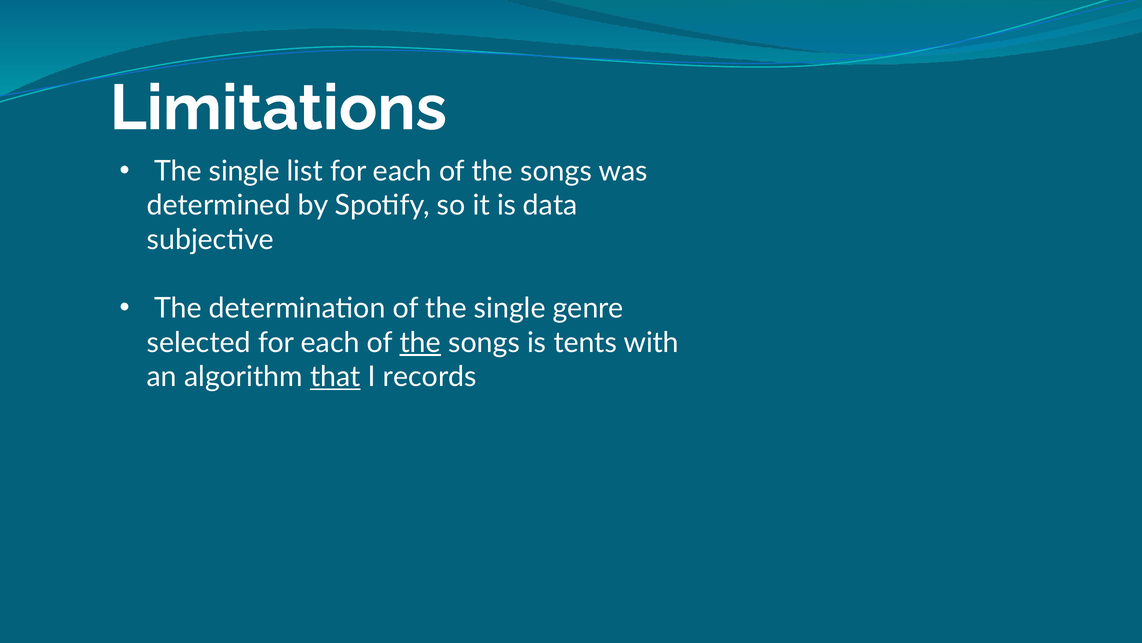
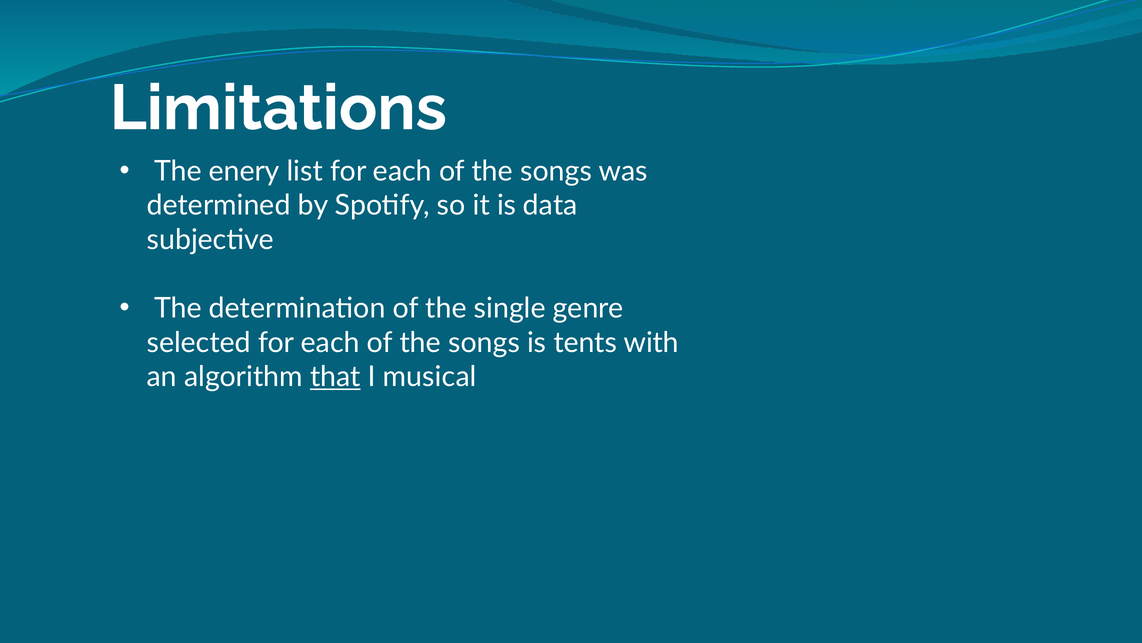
single at (244, 171): single -> enery
the at (420, 342) underline: present -> none
records: records -> musical
